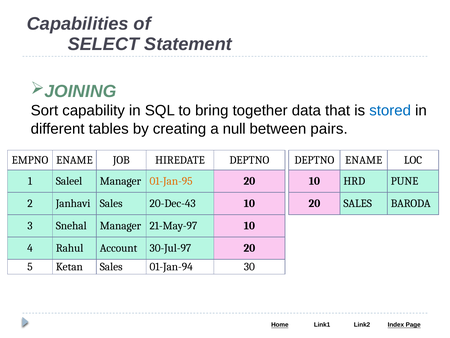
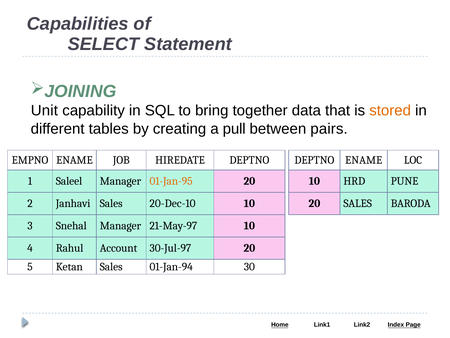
Sort: Sort -> Unit
stored colour: blue -> orange
null: null -> pull
20-Dec-43: 20-Dec-43 -> 20-Dec-10
